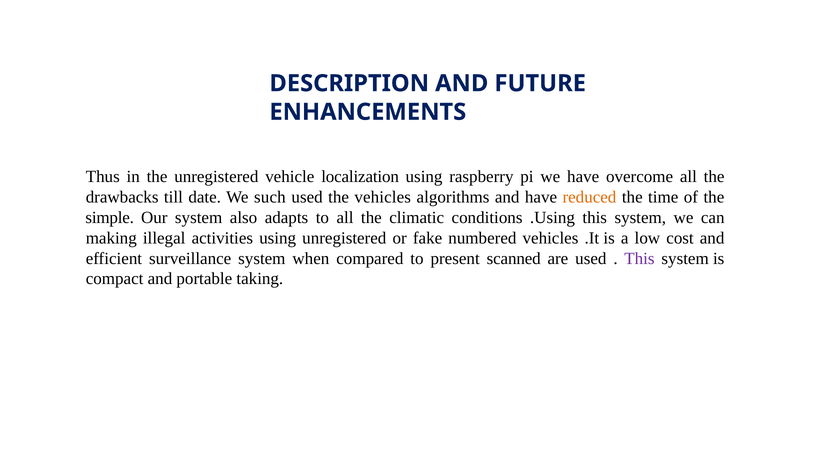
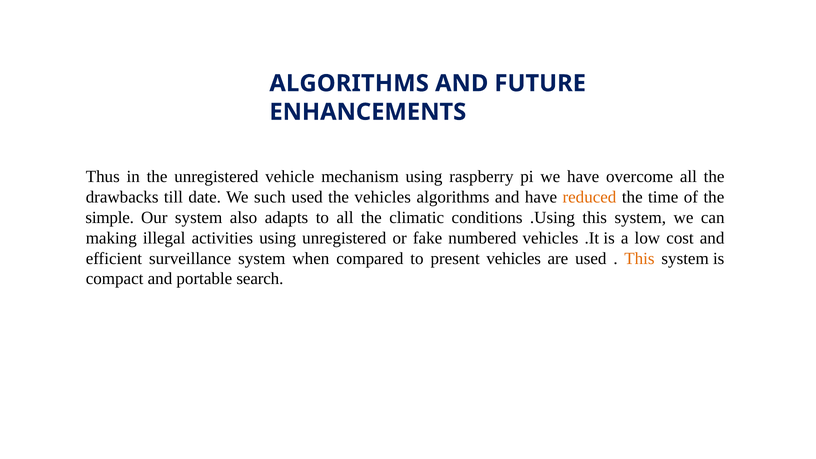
DESCRIPTION at (349, 83): DESCRIPTION -> ALGORITHMS
localization: localization -> mechanism
present scanned: scanned -> vehicles
This at (639, 258) colour: purple -> orange
taking: taking -> search
